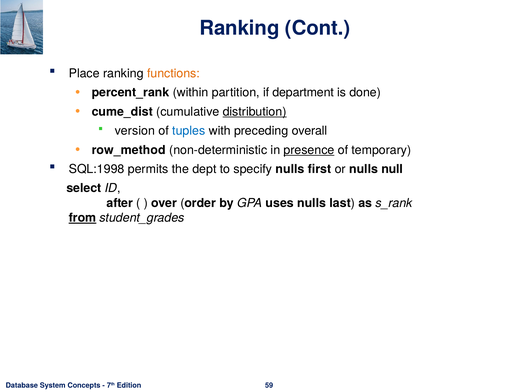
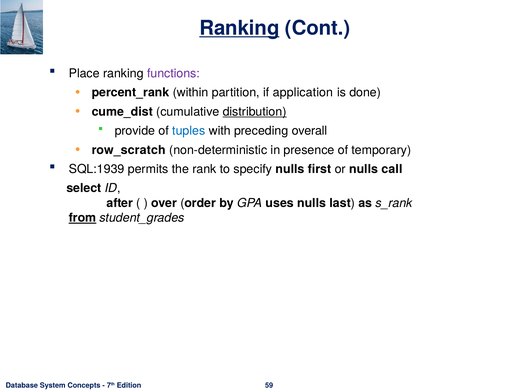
Ranking at (239, 28) underline: none -> present
functions colour: orange -> purple
department: department -> application
version: version -> provide
row_method: row_method -> row_scratch
presence underline: present -> none
SQL:1998: SQL:1998 -> SQL:1939
dept: dept -> rank
null: null -> call
